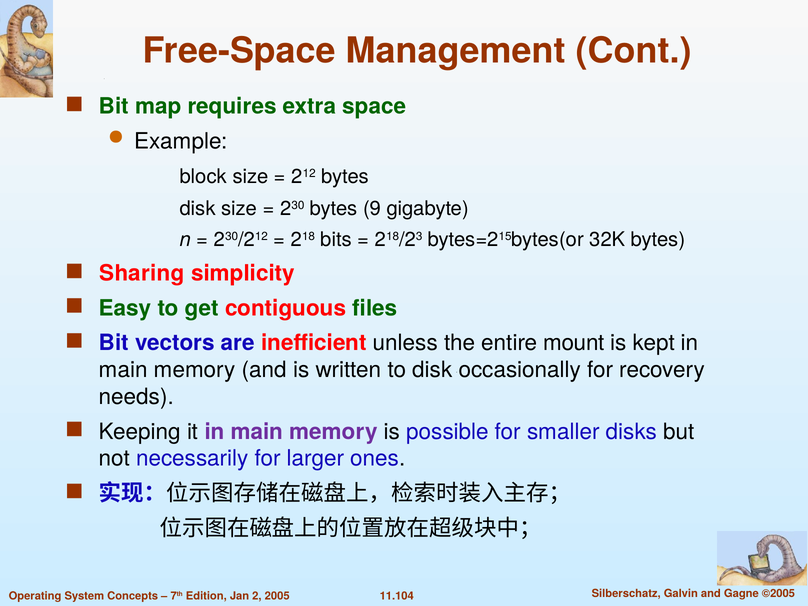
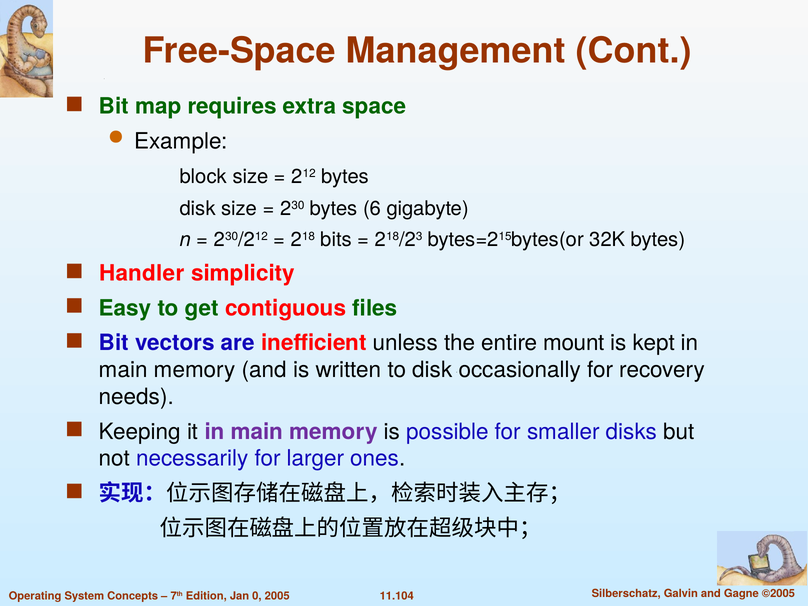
9: 9 -> 6
Sharing: Sharing -> Handler
2: 2 -> 0
